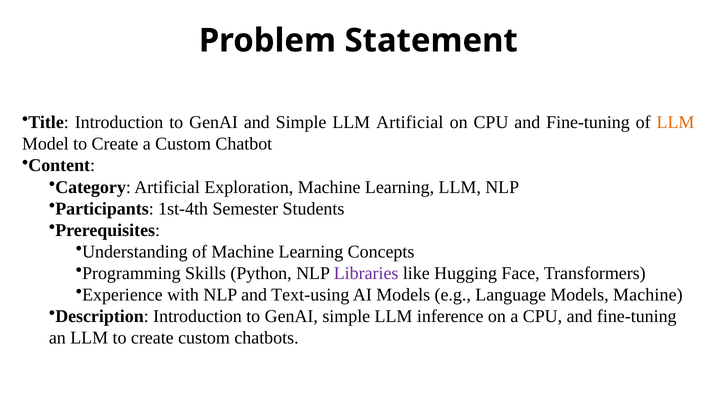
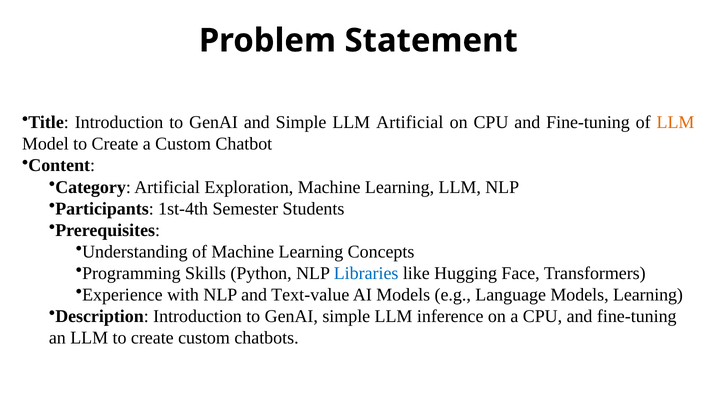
Libraries colour: purple -> blue
Text-using: Text-using -> Text-value
Models Machine: Machine -> Learning
